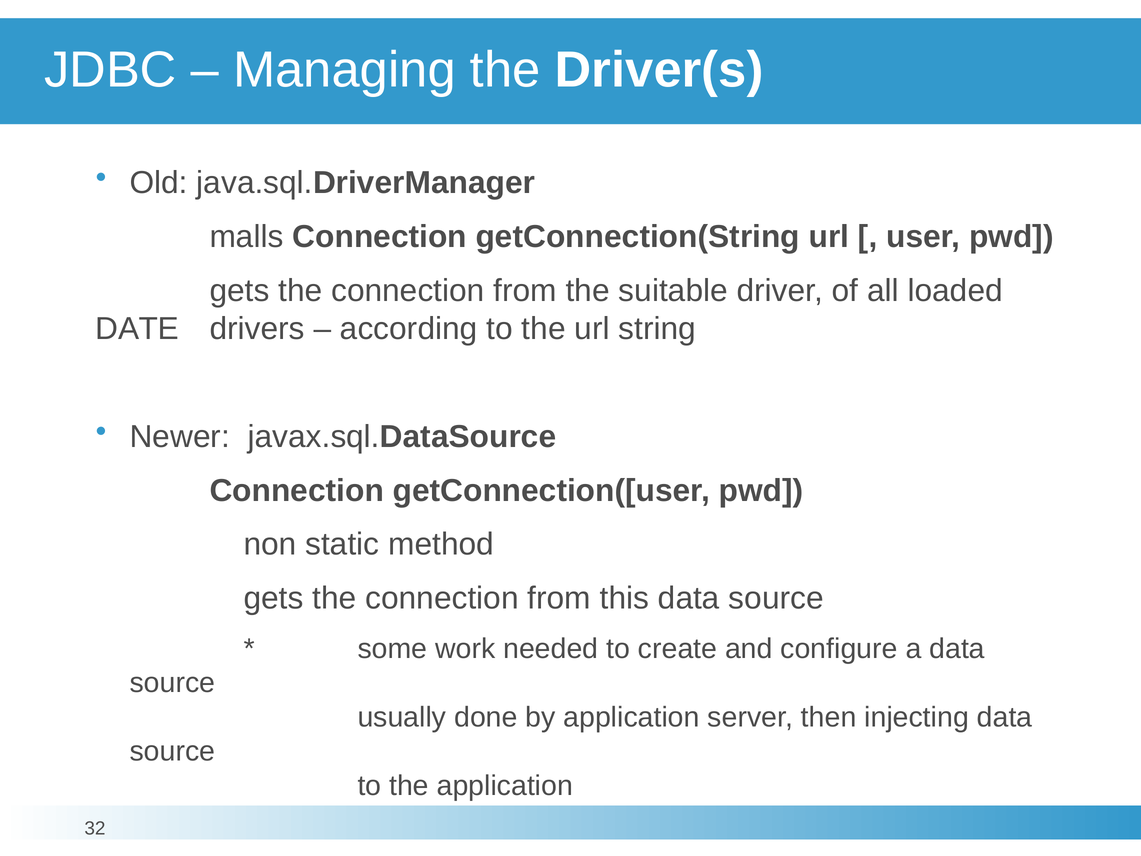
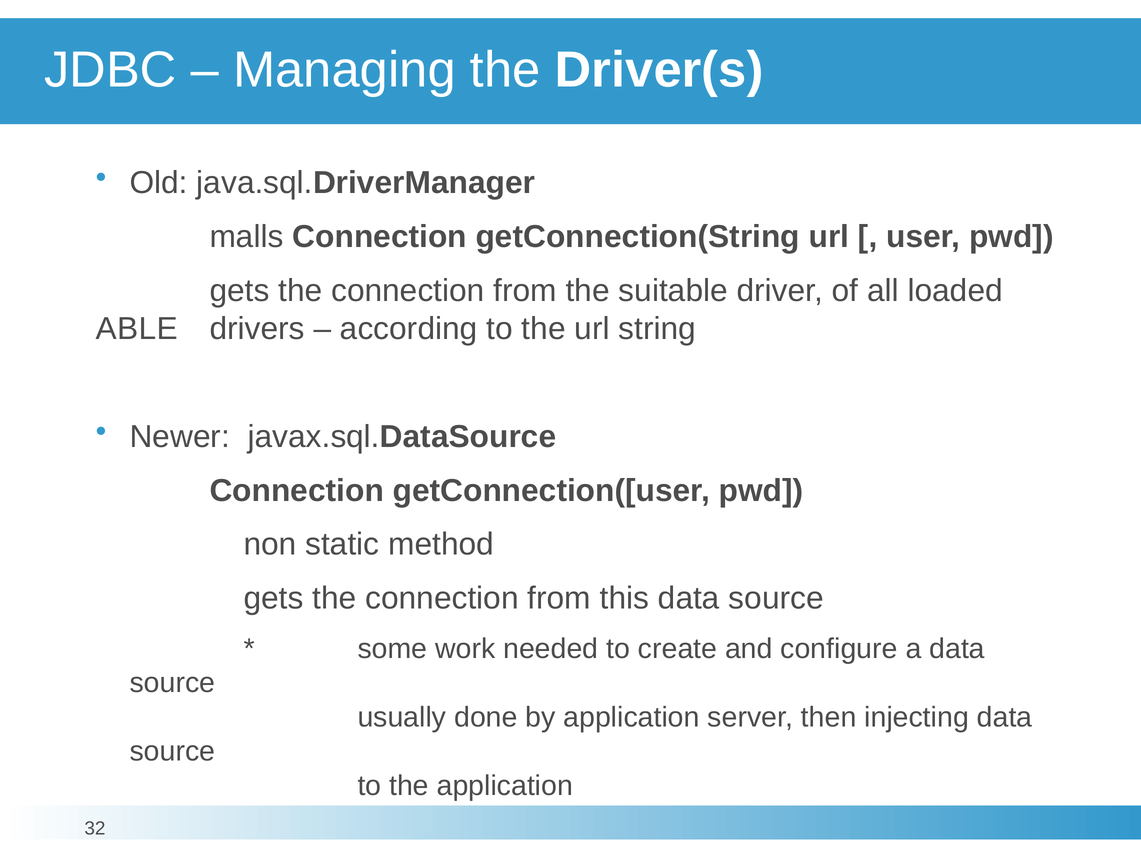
DATE: DATE -> ABLE
